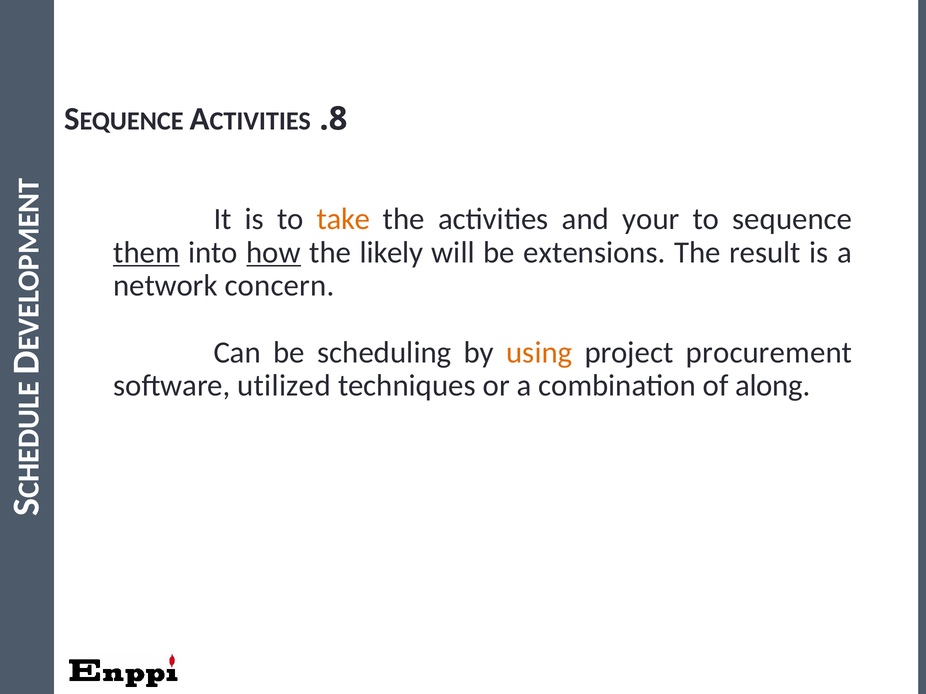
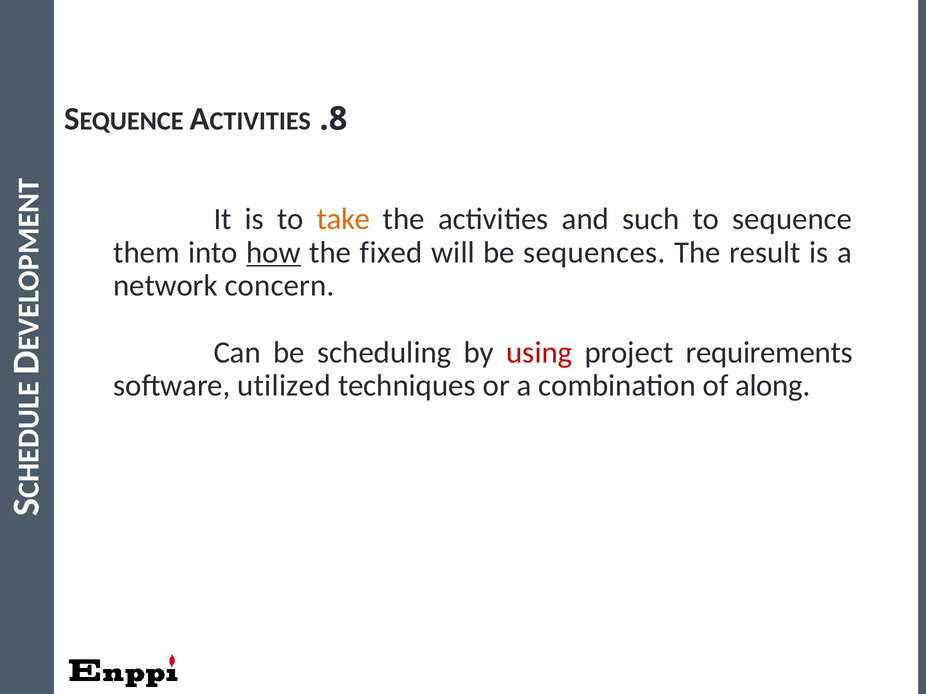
your: your -> such
them underline: present -> none
likely: likely -> fixed
extensions: extensions -> sequences
using colour: orange -> red
procurement: procurement -> requirements
